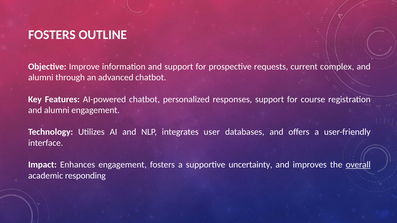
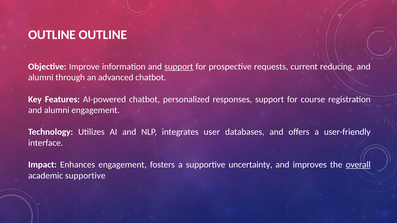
FOSTERS at (52, 35): FOSTERS -> OUTLINE
support at (179, 67) underline: none -> present
complex: complex -> reducing
academic responding: responding -> supportive
